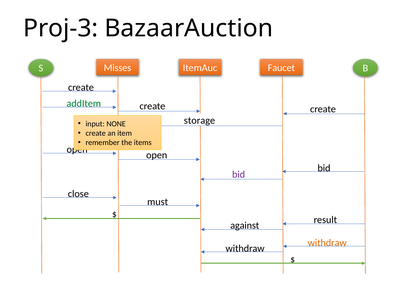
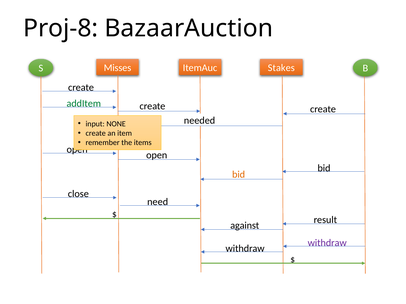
Proj-3: Proj-3 -> Proj-8
Faucet: Faucet -> Stakes
storage: storage -> needed
bid at (239, 175) colour: purple -> orange
must: must -> need
withdraw at (327, 243) colour: orange -> purple
